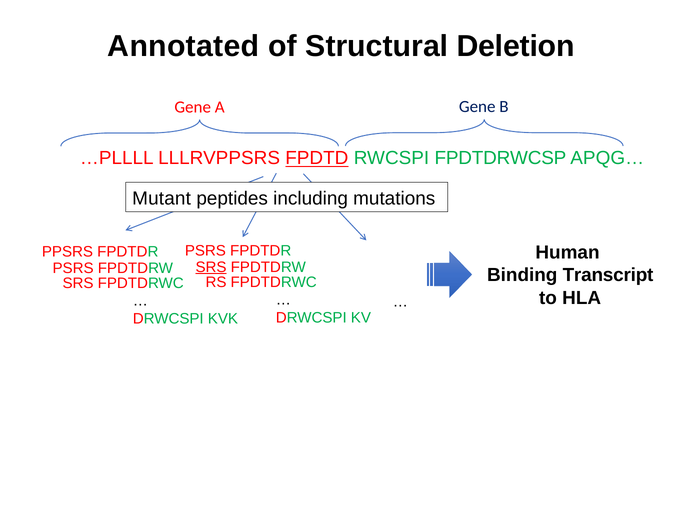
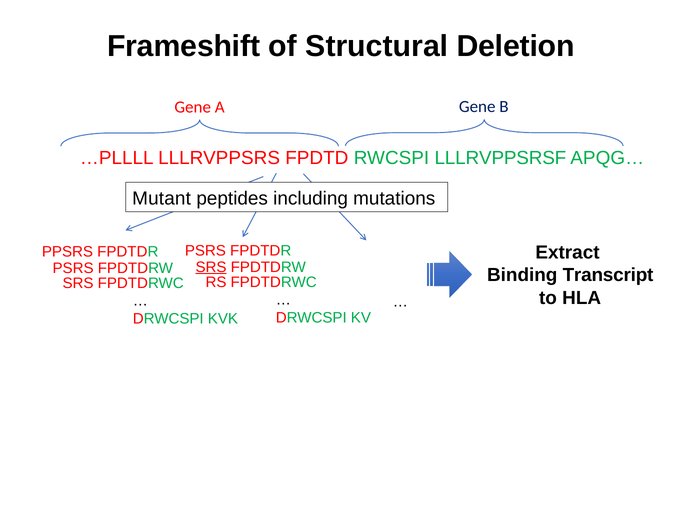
Annotated: Annotated -> Frameshift
FPDTD underline: present -> none
FPDTDRWCSP: FPDTDRWCSP -> LLLRVPPSRSF
Human: Human -> Extract
